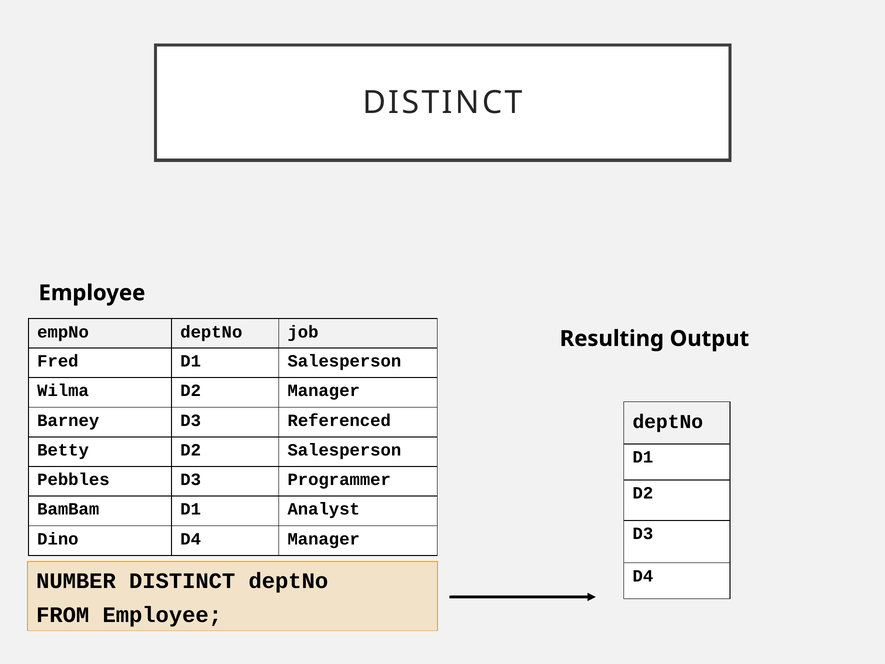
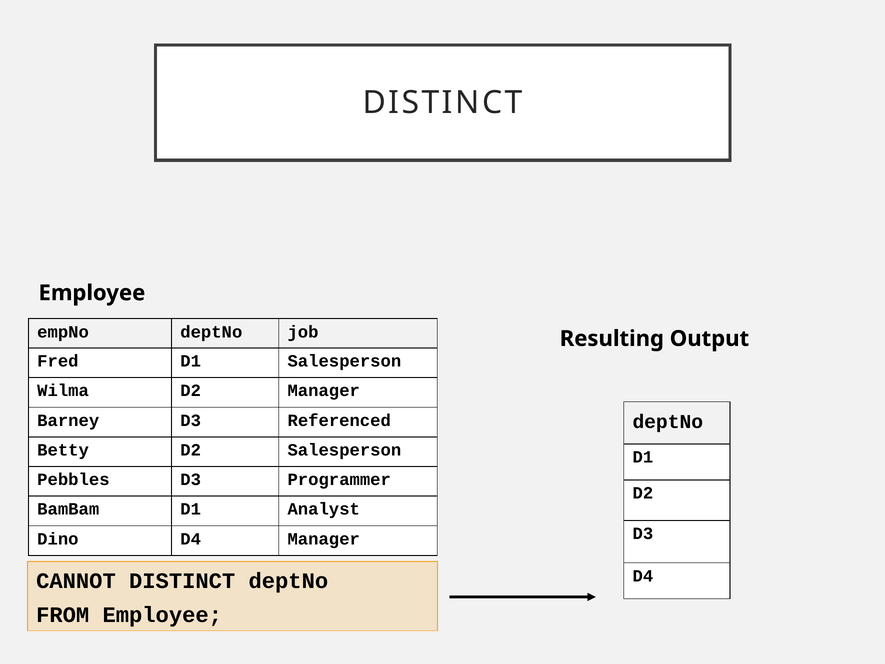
NUMBER: NUMBER -> CANNOT
